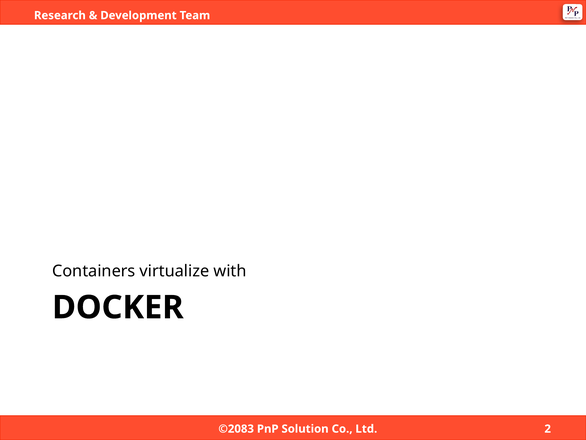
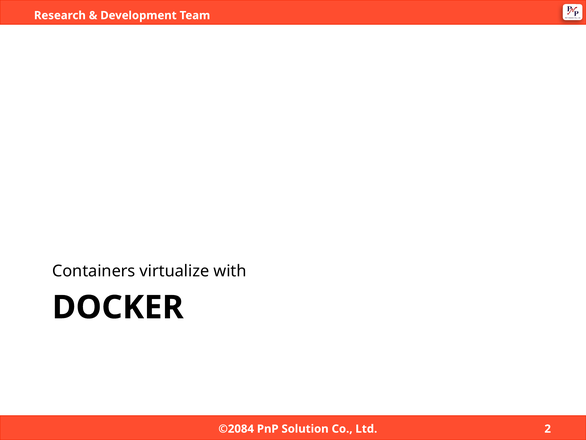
©2083: ©2083 -> ©2084
